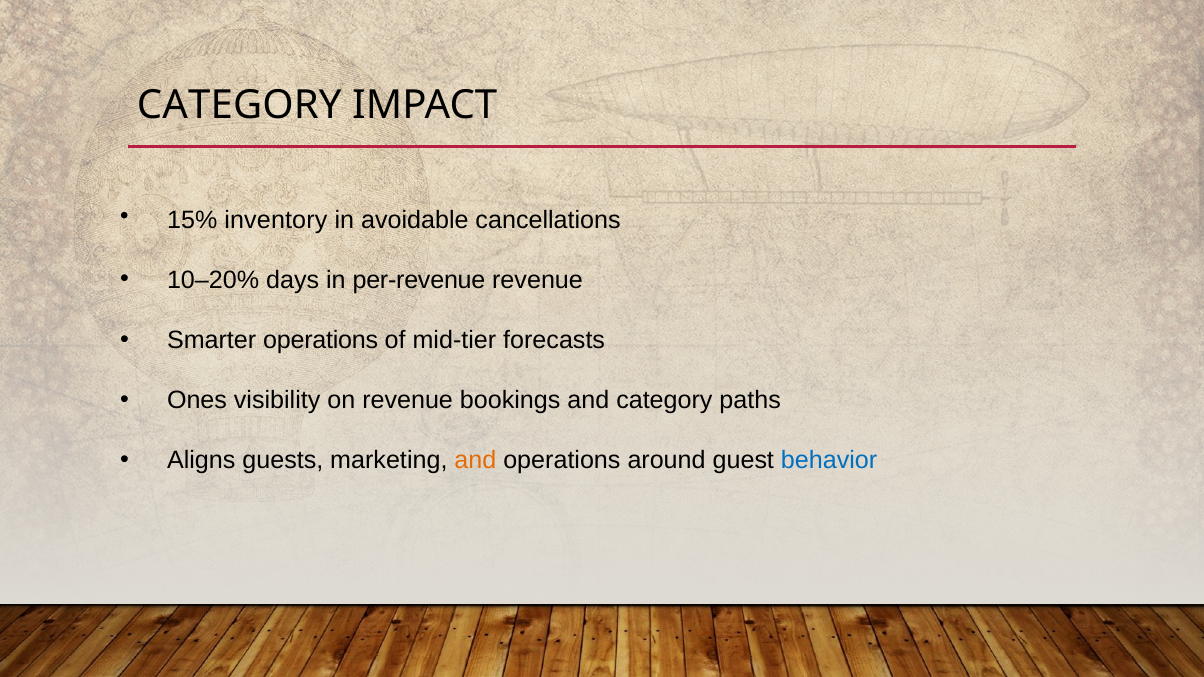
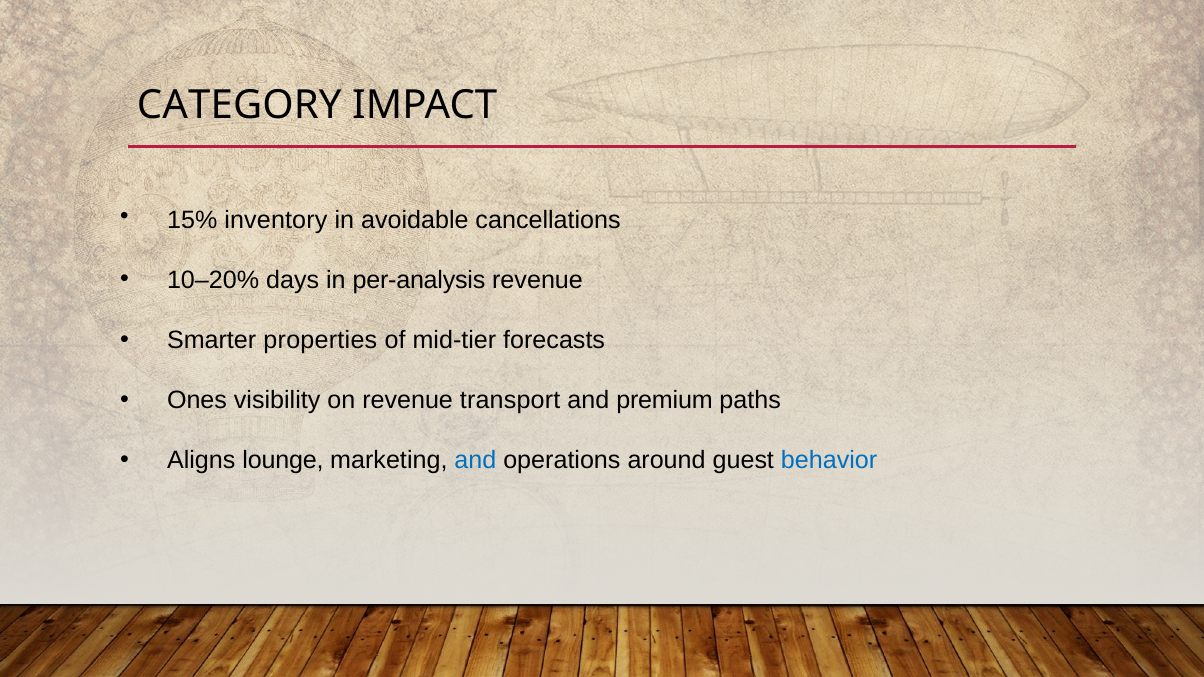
per-revenue: per-revenue -> per-analysis
Smarter operations: operations -> properties
bookings: bookings -> transport
and category: category -> premium
guests: guests -> lounge
and at (475, 461) colour: orange -> blue
